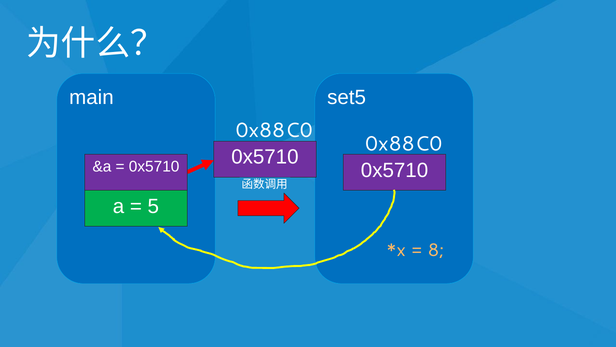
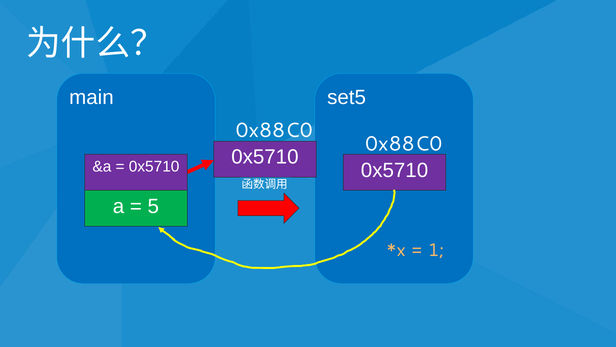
8: 8 -> 1
